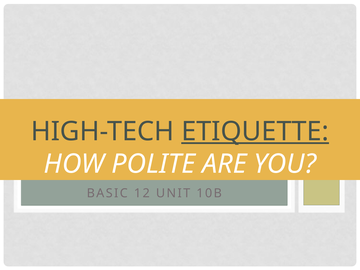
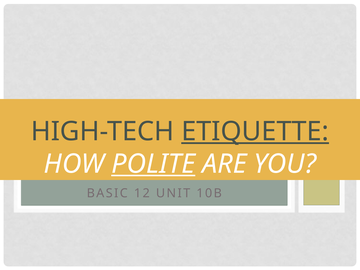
POLITE underline: none -> present
